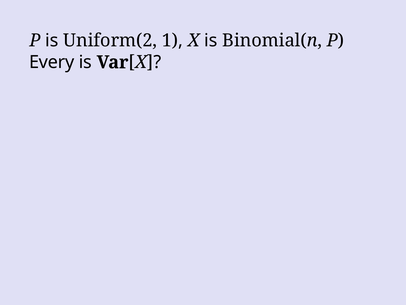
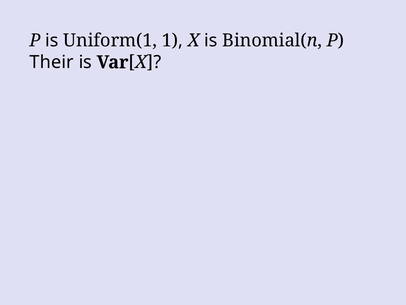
Uniform(2: Uniform(2 -> Uniform(1
Every: Every -> Their
